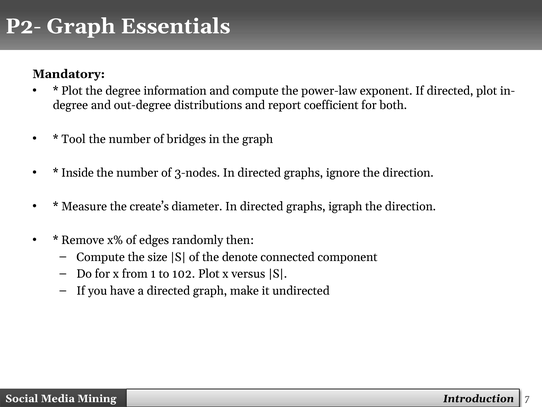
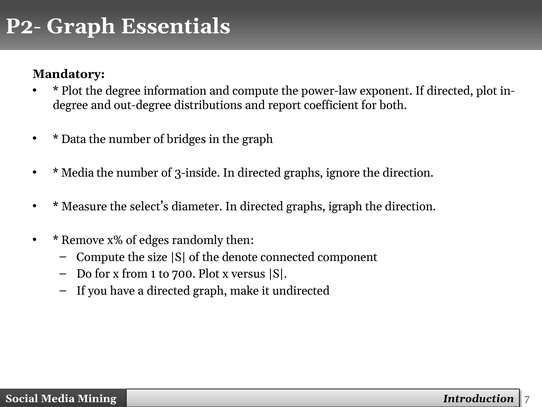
Tool: Tool -> Data
Inside at (78, 173): Inside -> Media
3-nodes: 3-nodes -> 3-inside
create’s: create’s -> select’s
102: 102 -> 700
